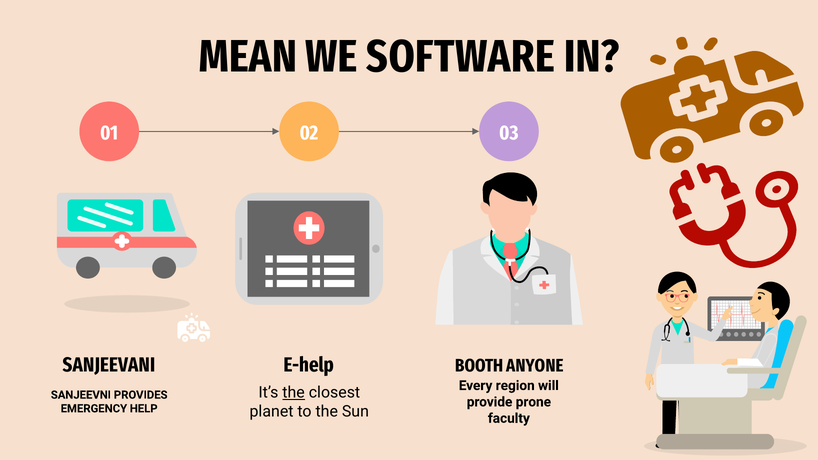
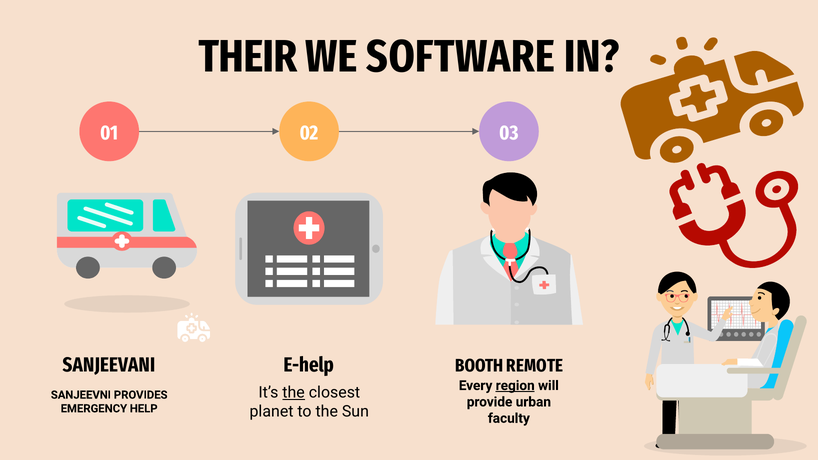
MEAN: MEAN -> THEIR
ANYONE: ANYONE -> REMOTE
region underline: none -> present
prone: prone -> urban
